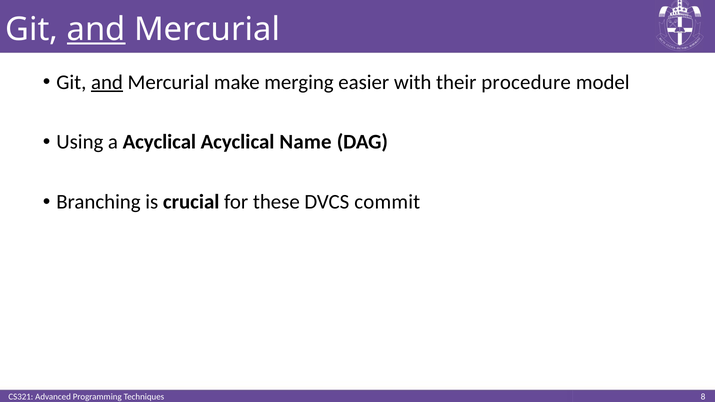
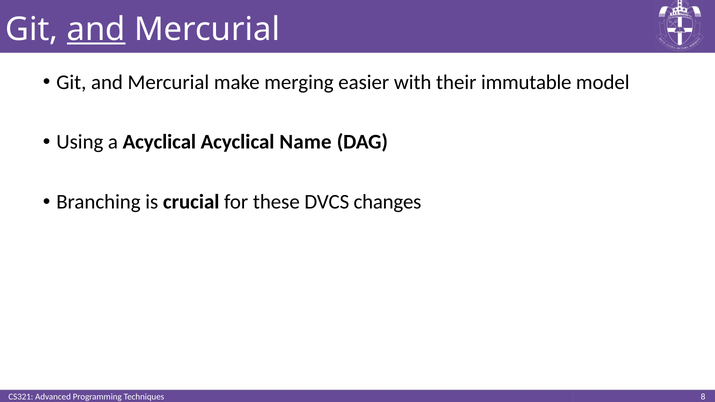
and at (107, 82) underline: present -> none
procedure: procedure -> immutable
commit: commit -> changes
